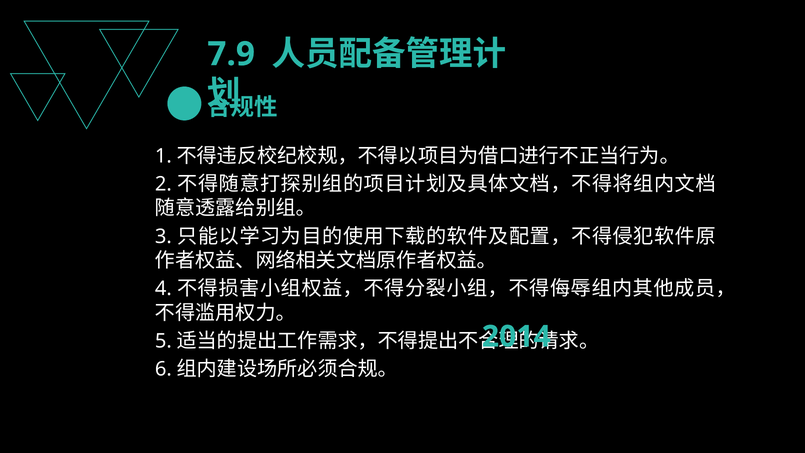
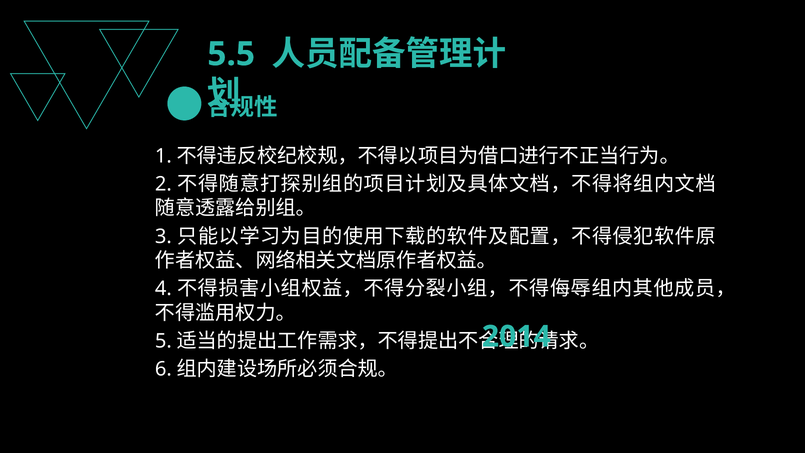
7.9: 7.9 -> 5.5
